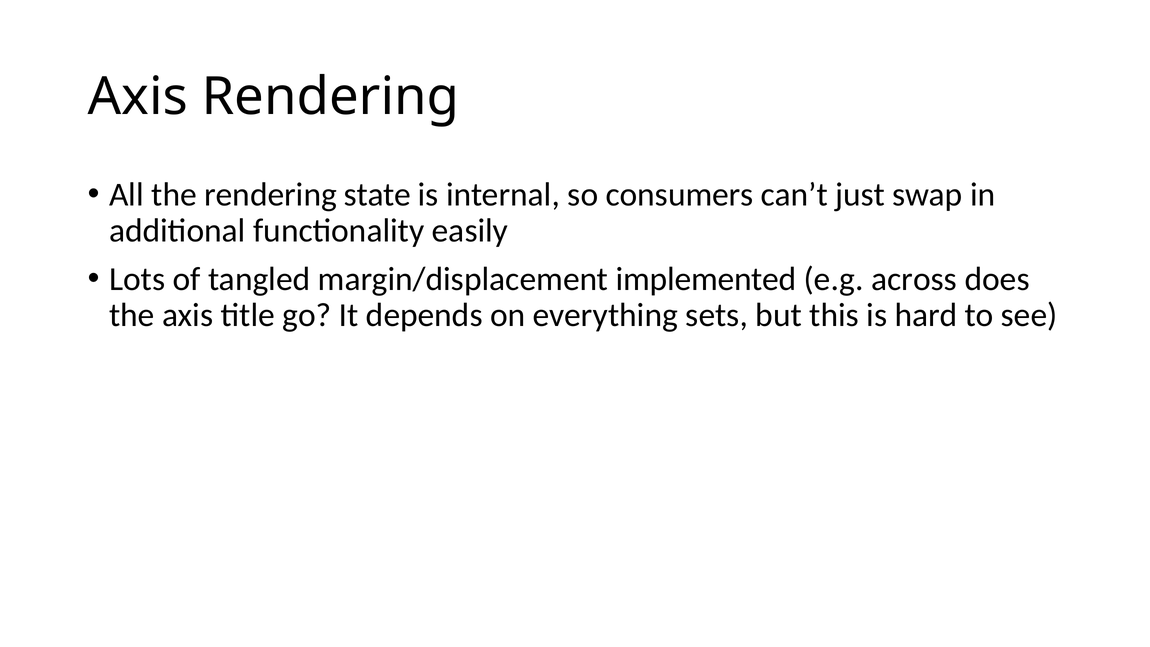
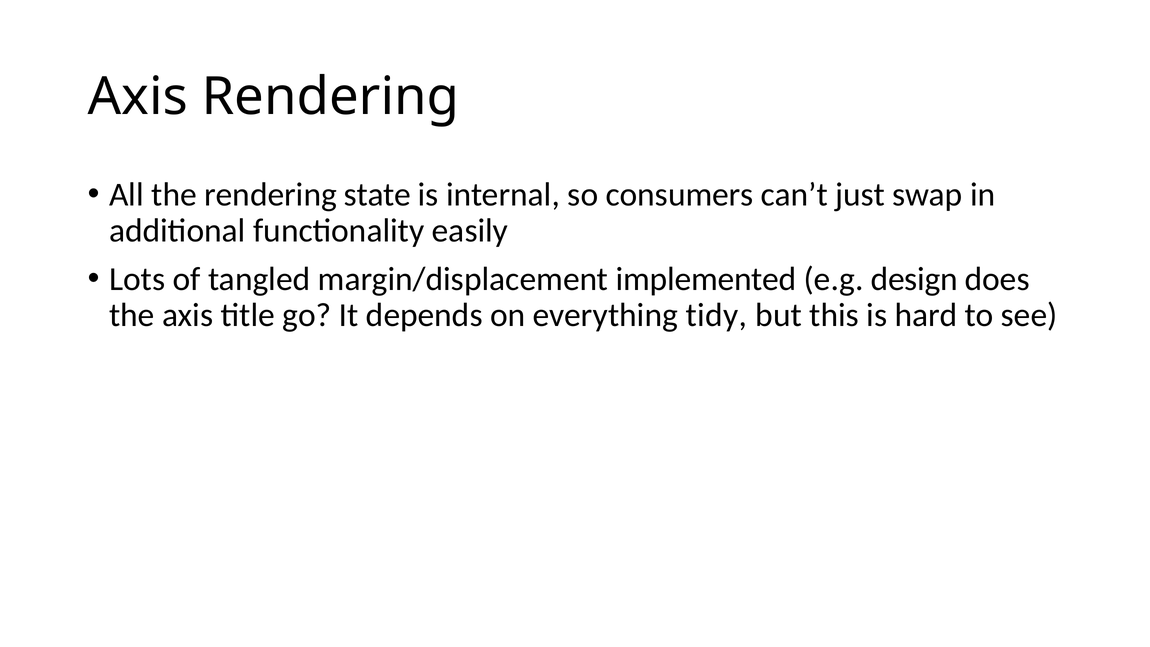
across: across -> design
sets: sets -> tidy
